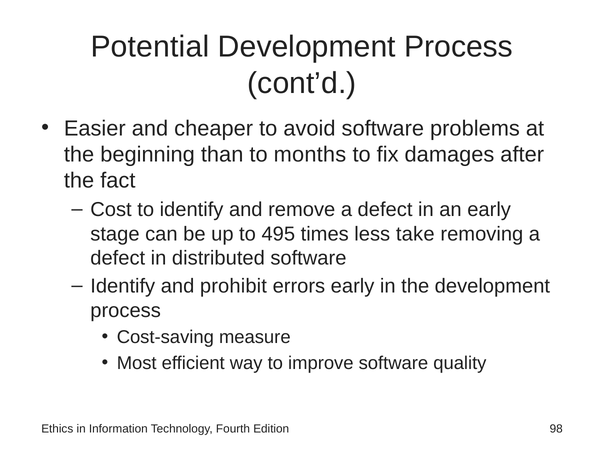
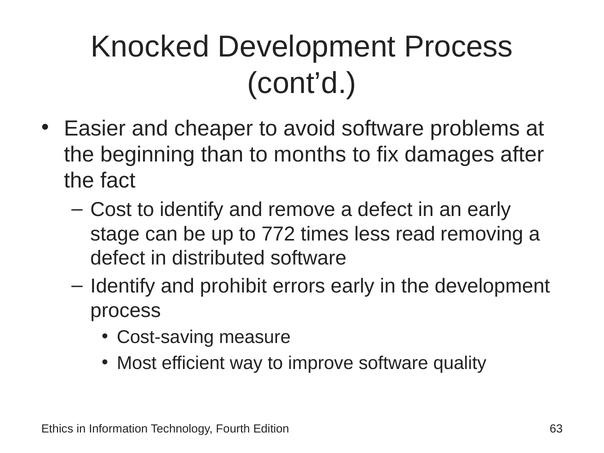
Potential: Potential -> Knocked
495: 495 -> 772
take: take -> read
98: 98 -> 63
